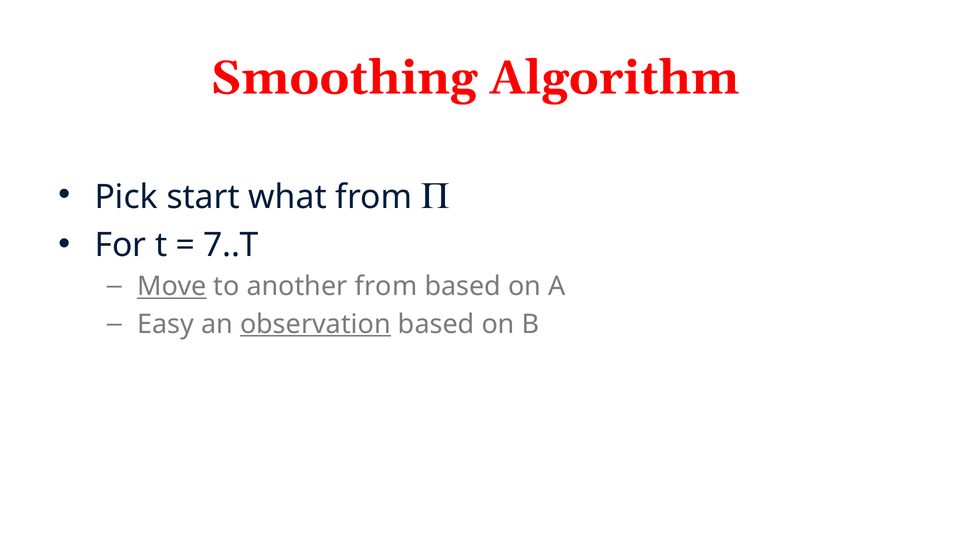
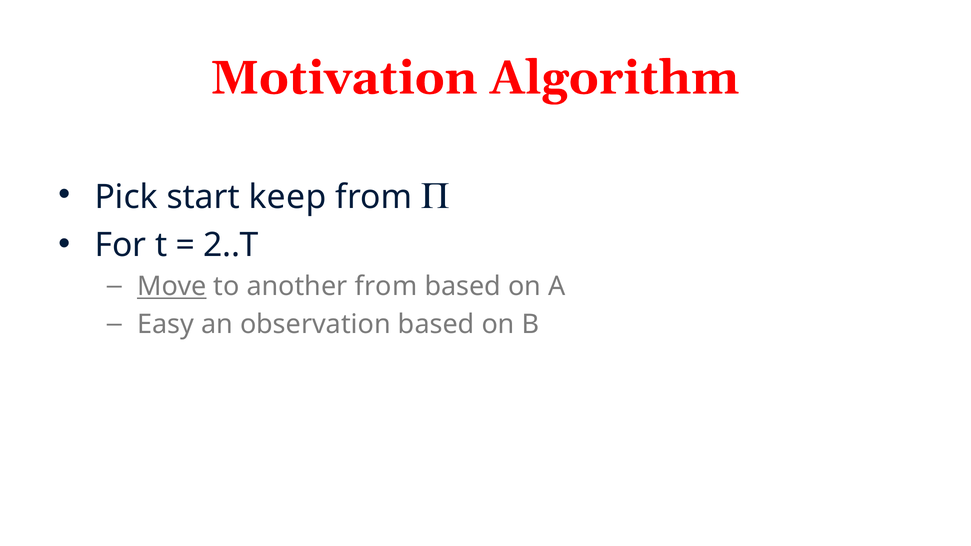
Smoothing: Smoothing -> Motivation
what: what -> keep
7..T: 7..T -> 2..T
observation underline: present -> none
